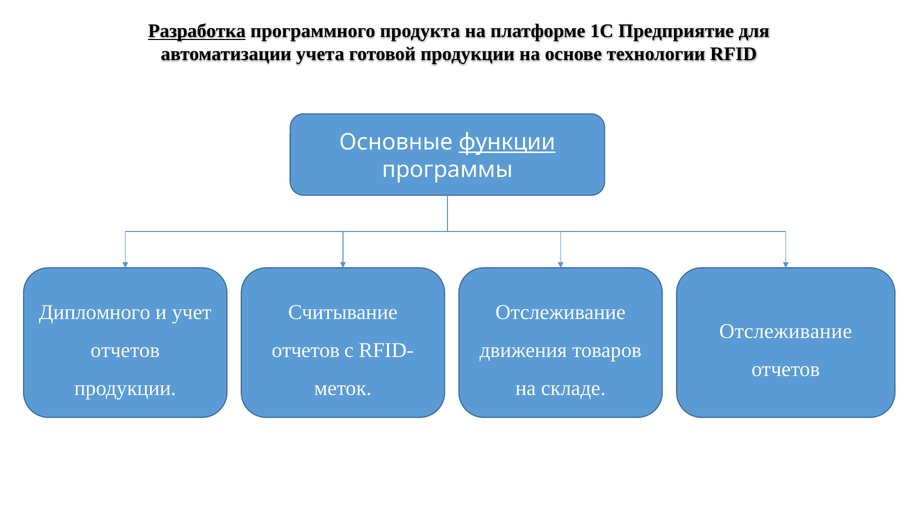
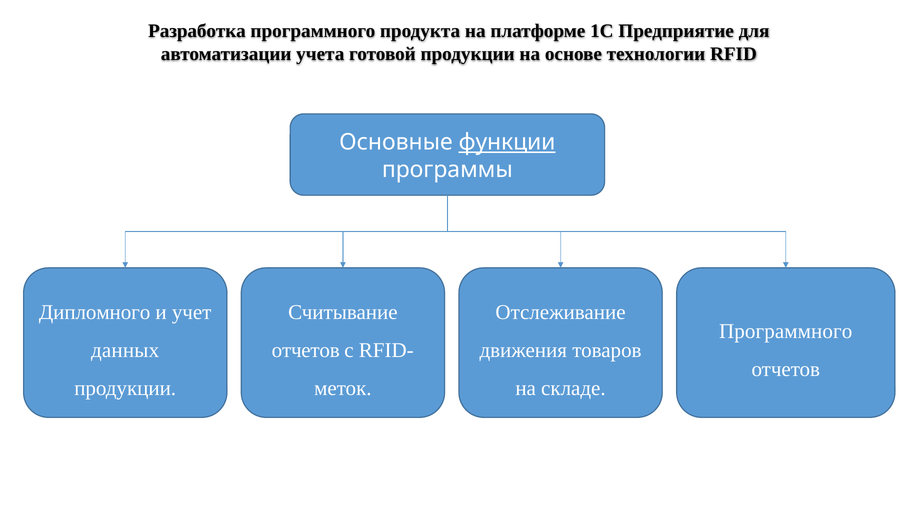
Разработка underline: present -> none
Отслеживание at (786, 332): Отслеживание -> Программного
отчетов at (125, 351): отчетов -> данных
